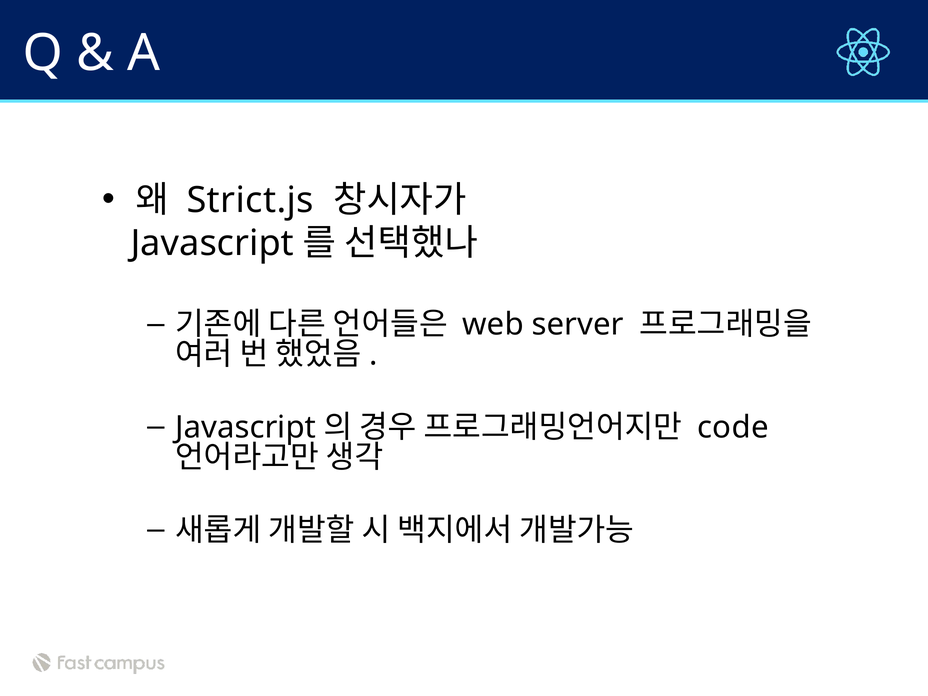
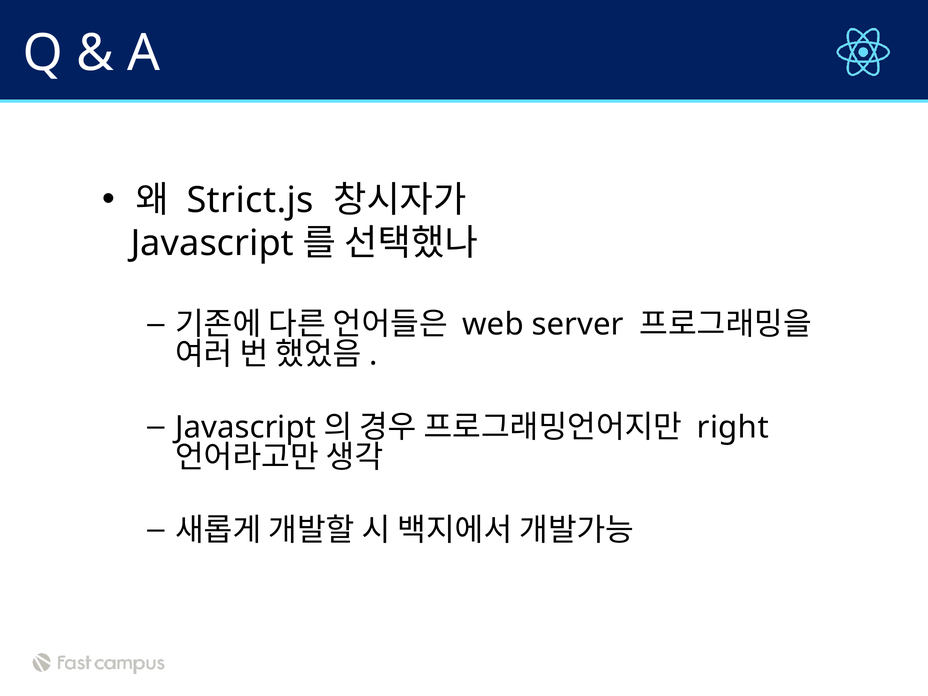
code: code -> right
